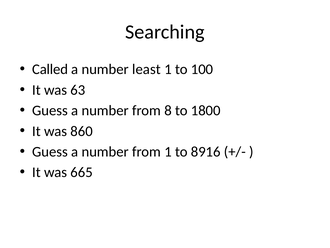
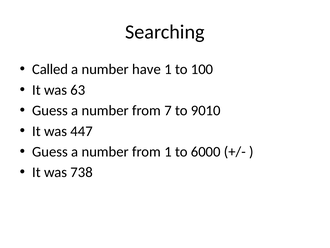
least: least -> have
8: 8 -> 7
1800: 1800 -> 9010
860: 860 -> 447
8916: 8916 -> 6000
665: 665 -> 738
